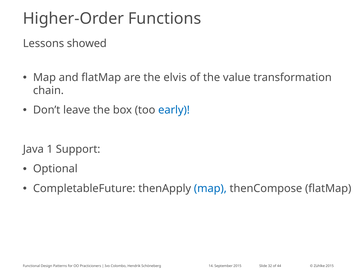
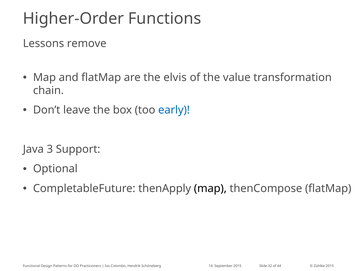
showed: showed -> remove
1: 1 -> 3
map at (210, 188) colour: blue -> black
